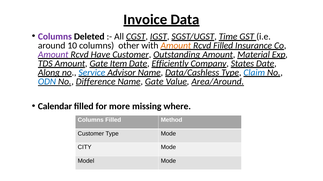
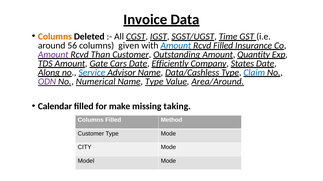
Columns at (55, 37) colour: purple -> orange
10: 10 -> 56
other: other -> given
Amount at (176, 46) colour: orange -> blue
Have: Have -> Than
Material: Material -> Quantity
Item: Item -> Cars
ODN colour: blue -> purple
Difference: Difference -> Numerical
Name Gate: Gate -> Type
more: more -> make
where: where -> taking
